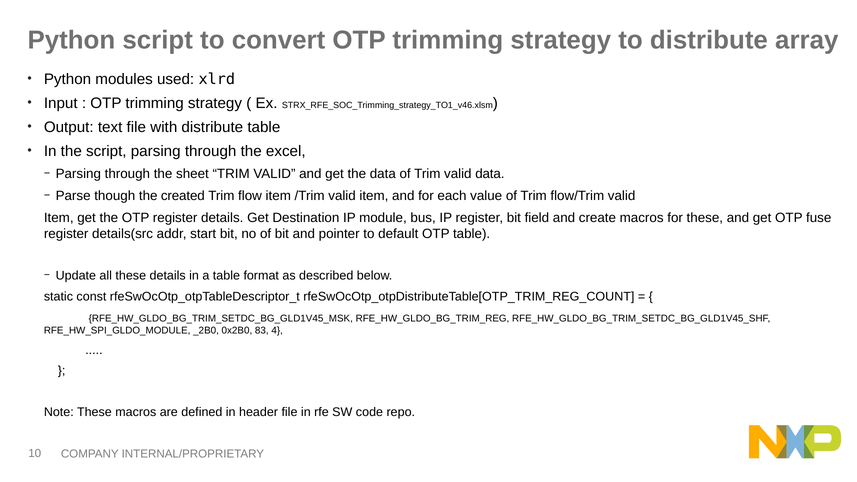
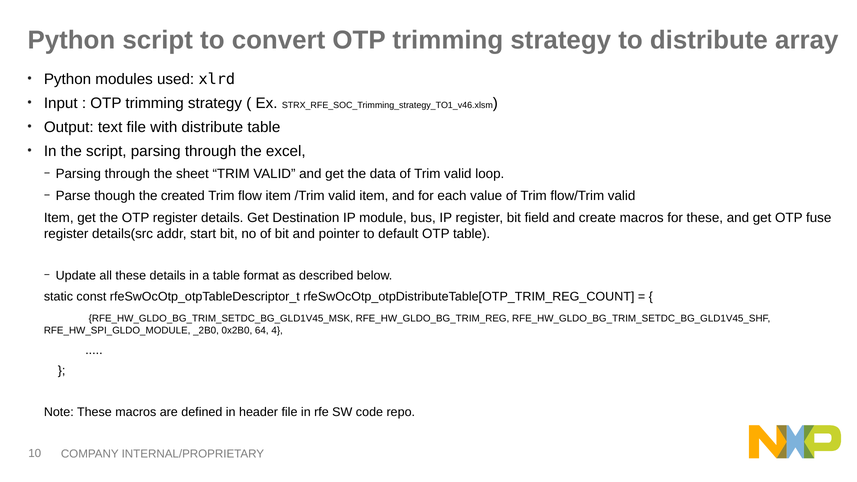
valid data: data -> loop
83: 83 -> 64
